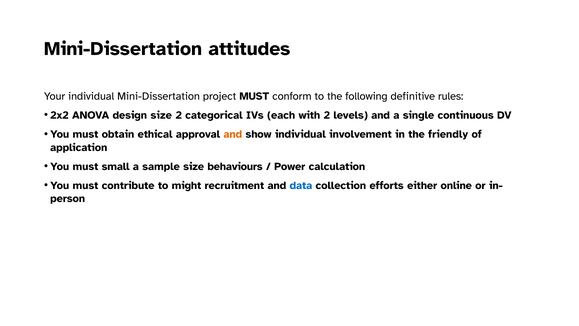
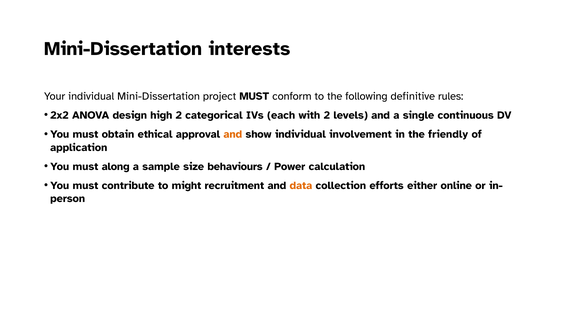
attitudes: attitudes -> interests
design size: size -> high
small: small -> along
data colour: blue -> orange
